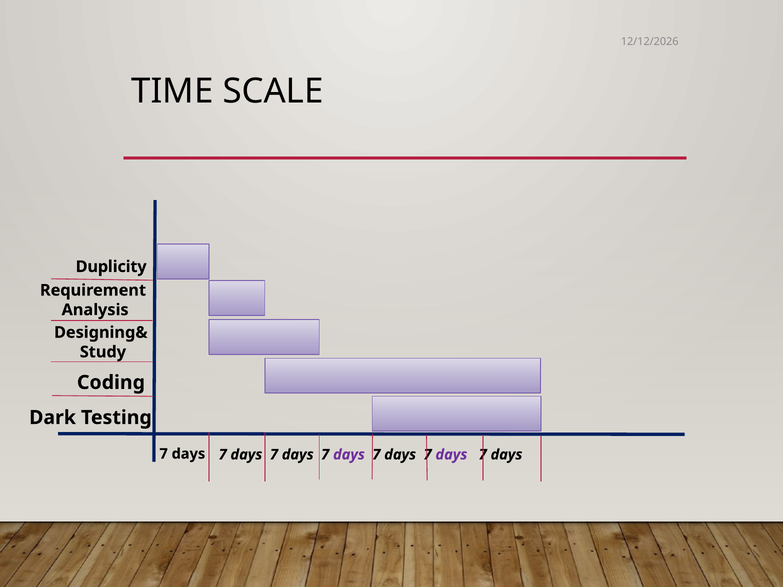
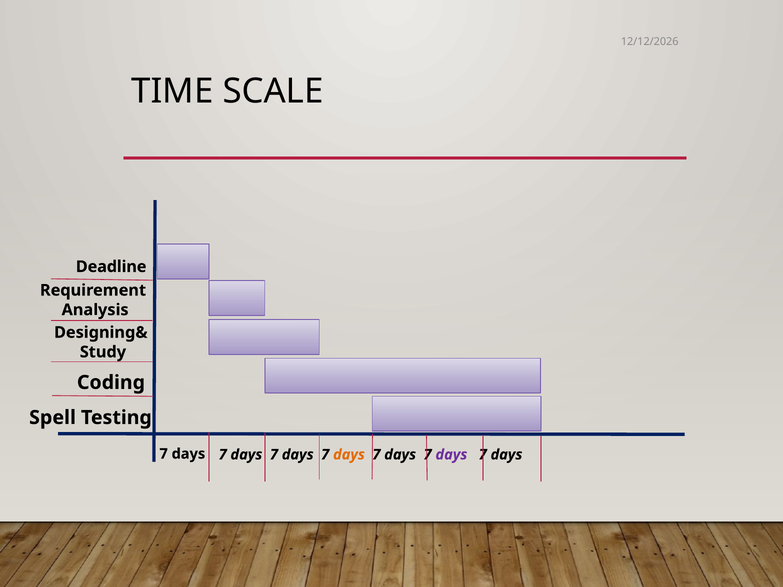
Duplicity: Duplicity -> Deadline
Dark: Dark -> Spell
days at (349, 455) colour: purple -> orange
